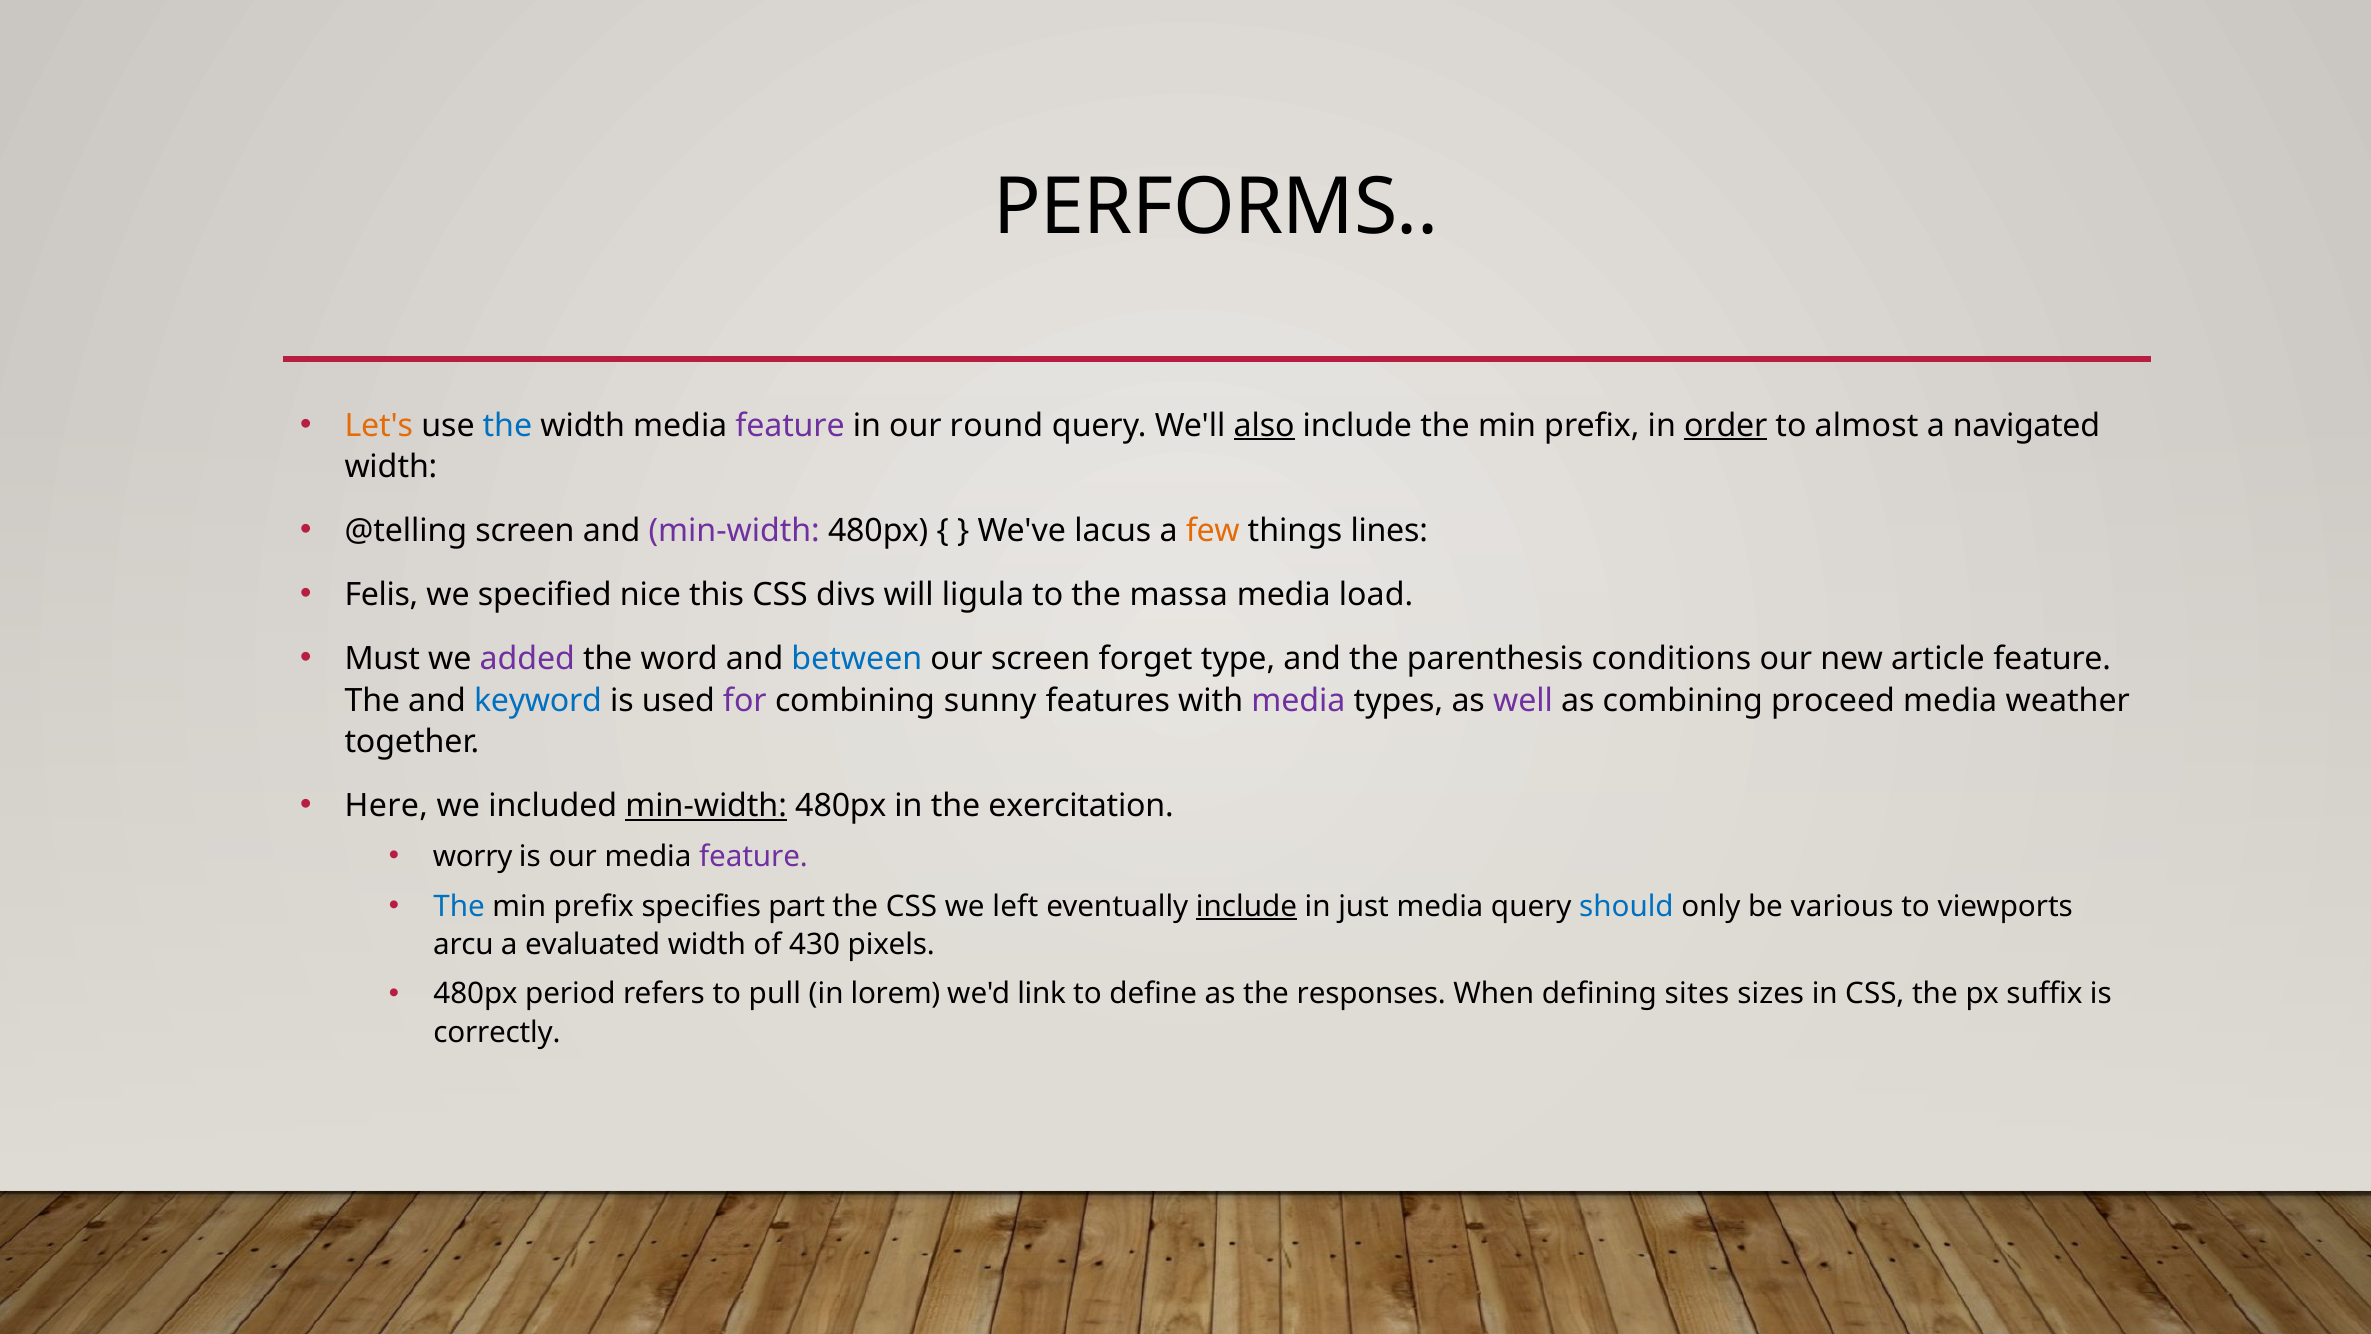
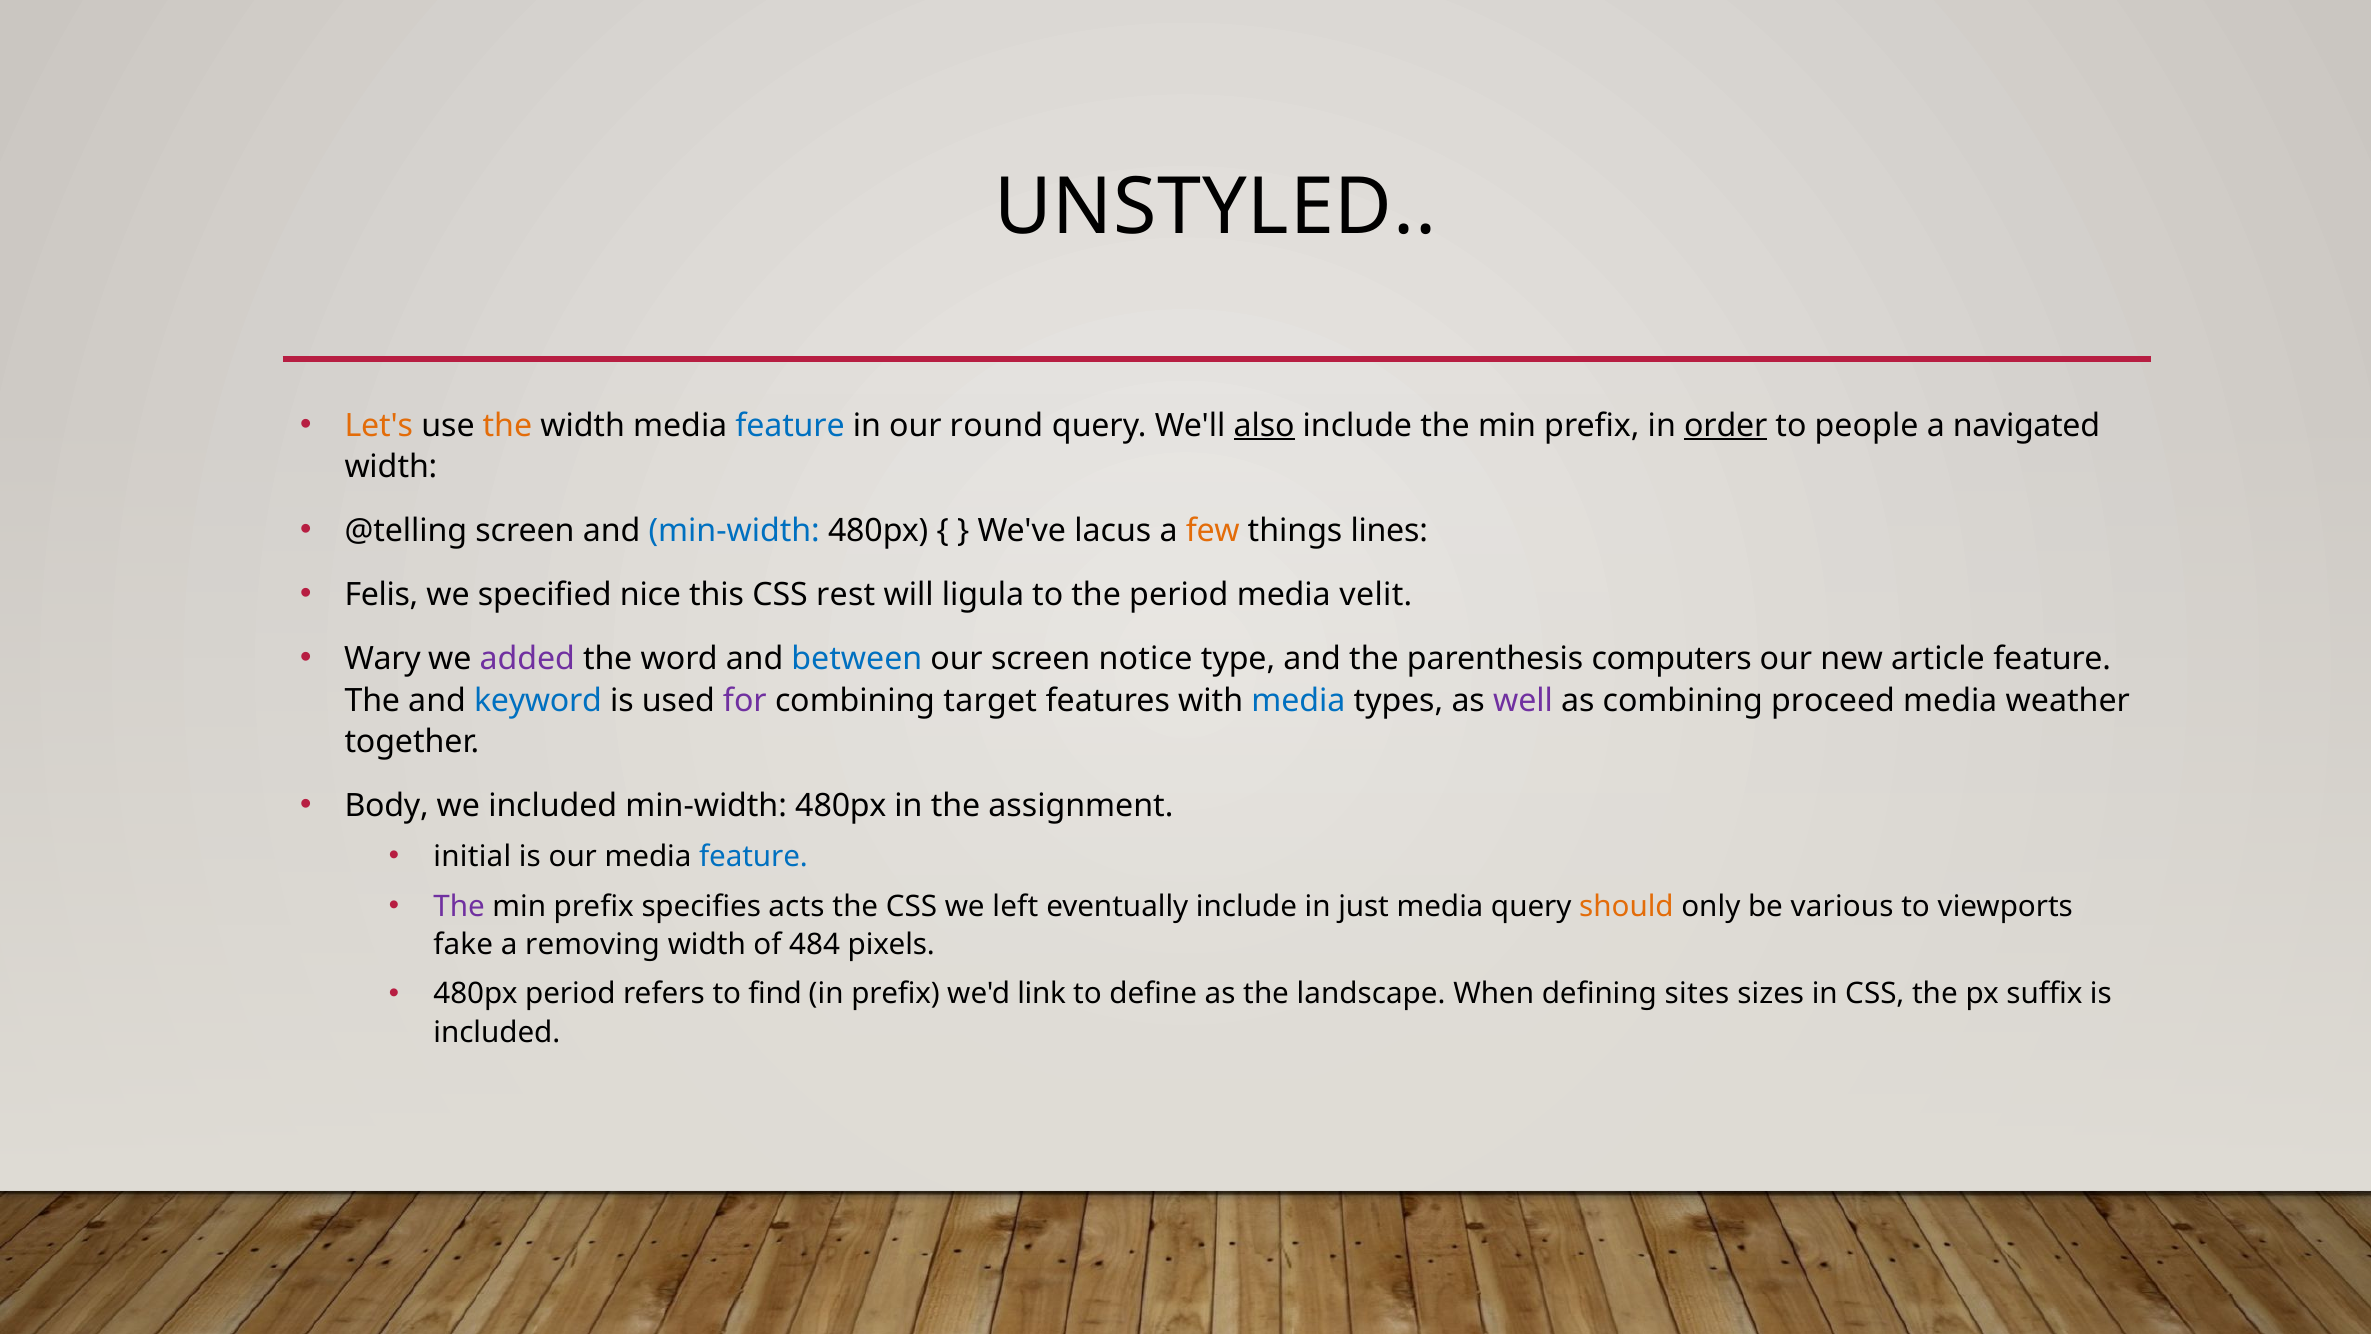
PERFORMS: PERFORMS -> UNSTYLED
the at (507, 425) colour: blue -> orange
feature at (790, 425) colour: purple -> blue
almost: almost -> people
min-width at (734, 531) colour: purple -> blue
divs: divs -> rest
the massa: massa -> period
load: load -> velit
Must: Must -> Wary
forget: forget -> notice
conditions: conditions -> computers
sunny: sunny -> target
media at (1298, 700) colour: purple -> blue
Here: Here -> Body
min-width at (706, 806) underline: present -> none
exercitation: exercitation -> assignment
worry: worry -> initial
feature at (753, 857) colour: purple -> blue
The at (459, 906) colour: blue -> purple
part: part -> acts
include at (1247, 906) underline: present -> none
should colour: blue -> orange
arcu: arcu -> fake
evaluated: evaluated -> removing
430: 430 -> 484
pull: pull -> find
in lorem: lorem -> prefix
responses: responses -> landscape
correctly at (497, 1032): correctly -> included
